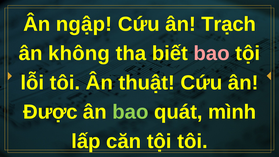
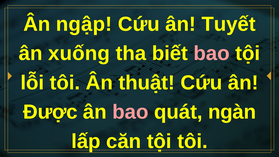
Trạch: Trạch -> Tuyết
không: không -> xuống
bao at (130, 112) colour: light green -> pink
mình: mình -> ngàn
